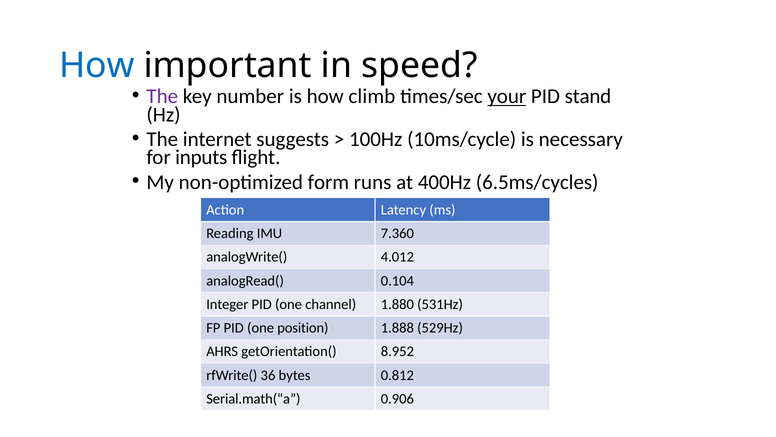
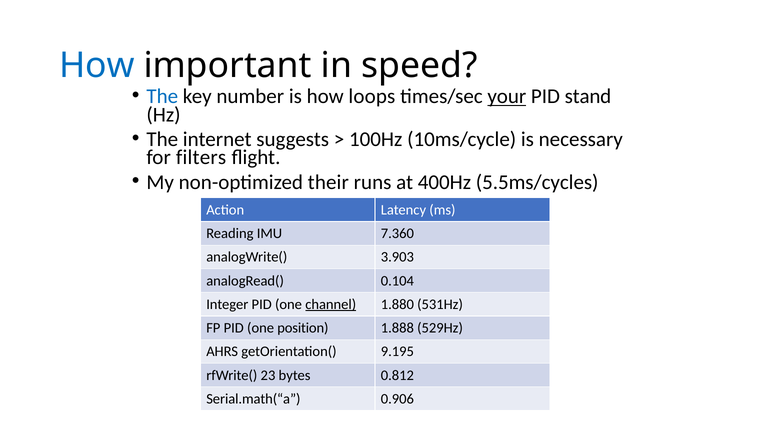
The at (162, 96) colour: purple -> blue
climb: climb -> loops
inputs: inputs -> filters
form: form -> their
6.5ms/cycles: 6.5ms/cycles -> 5.5ms/cycles
4.012: 4.012 -> 3.903
channel underline: none -> present
8.952: 8.952 -> 9.195
36: 36 -> 23
